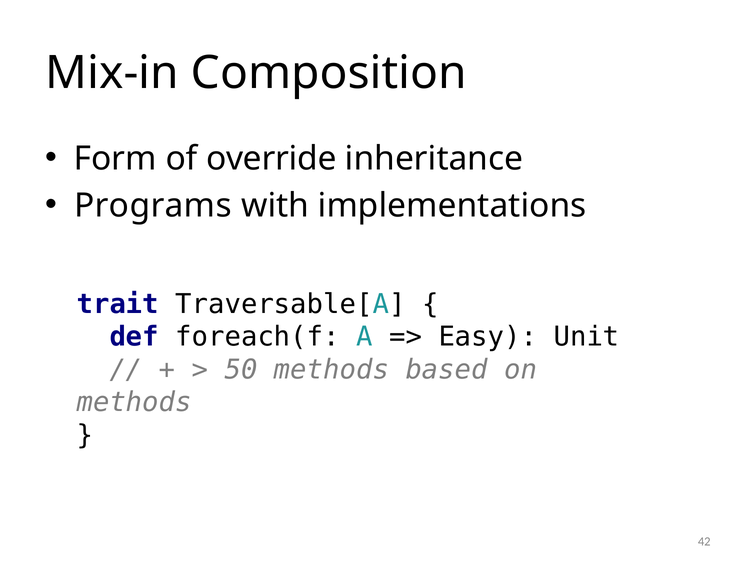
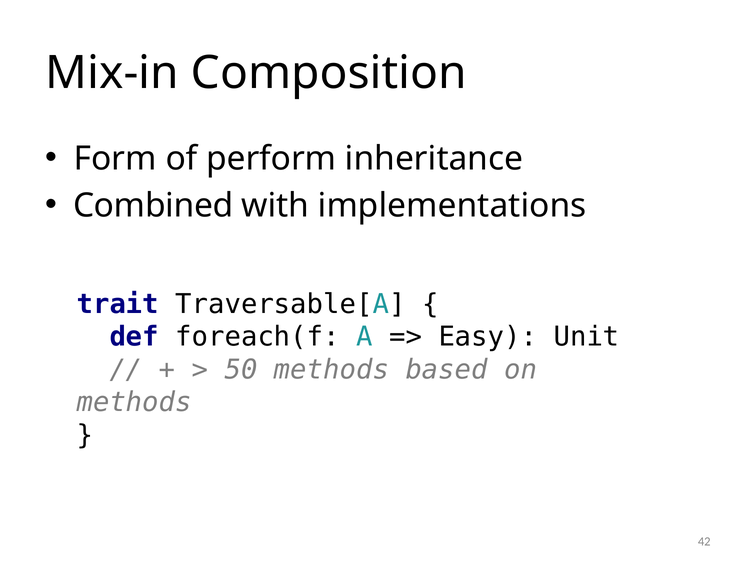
override: override -> perform
Programs: Programs -> Combined
